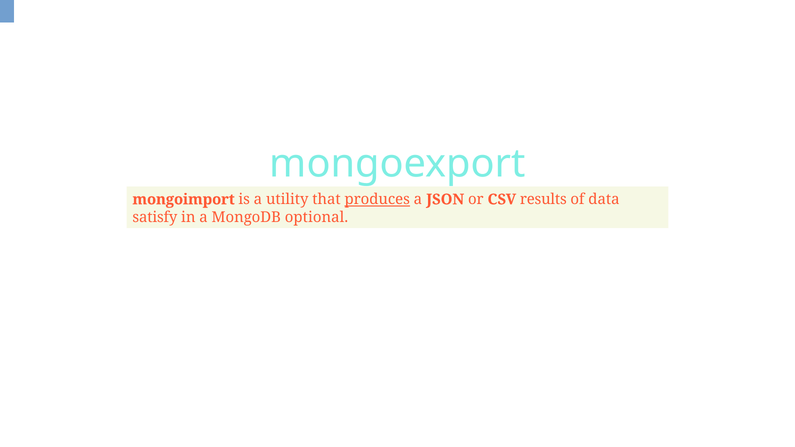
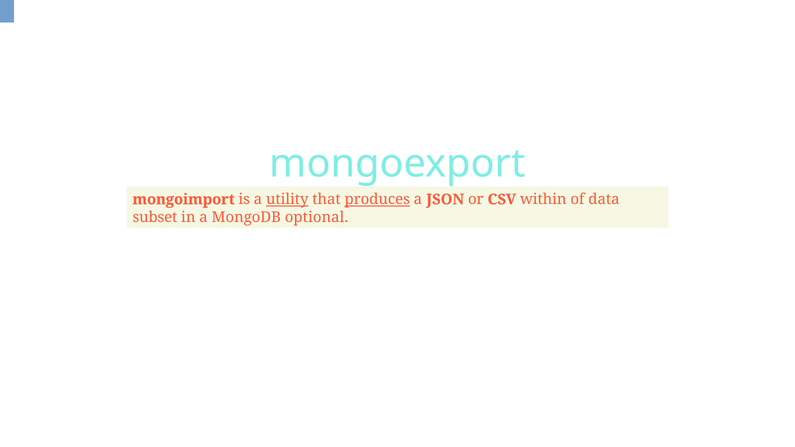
utility underline: none -> present
results: results -> within
satisfy: satisfy -> subset
